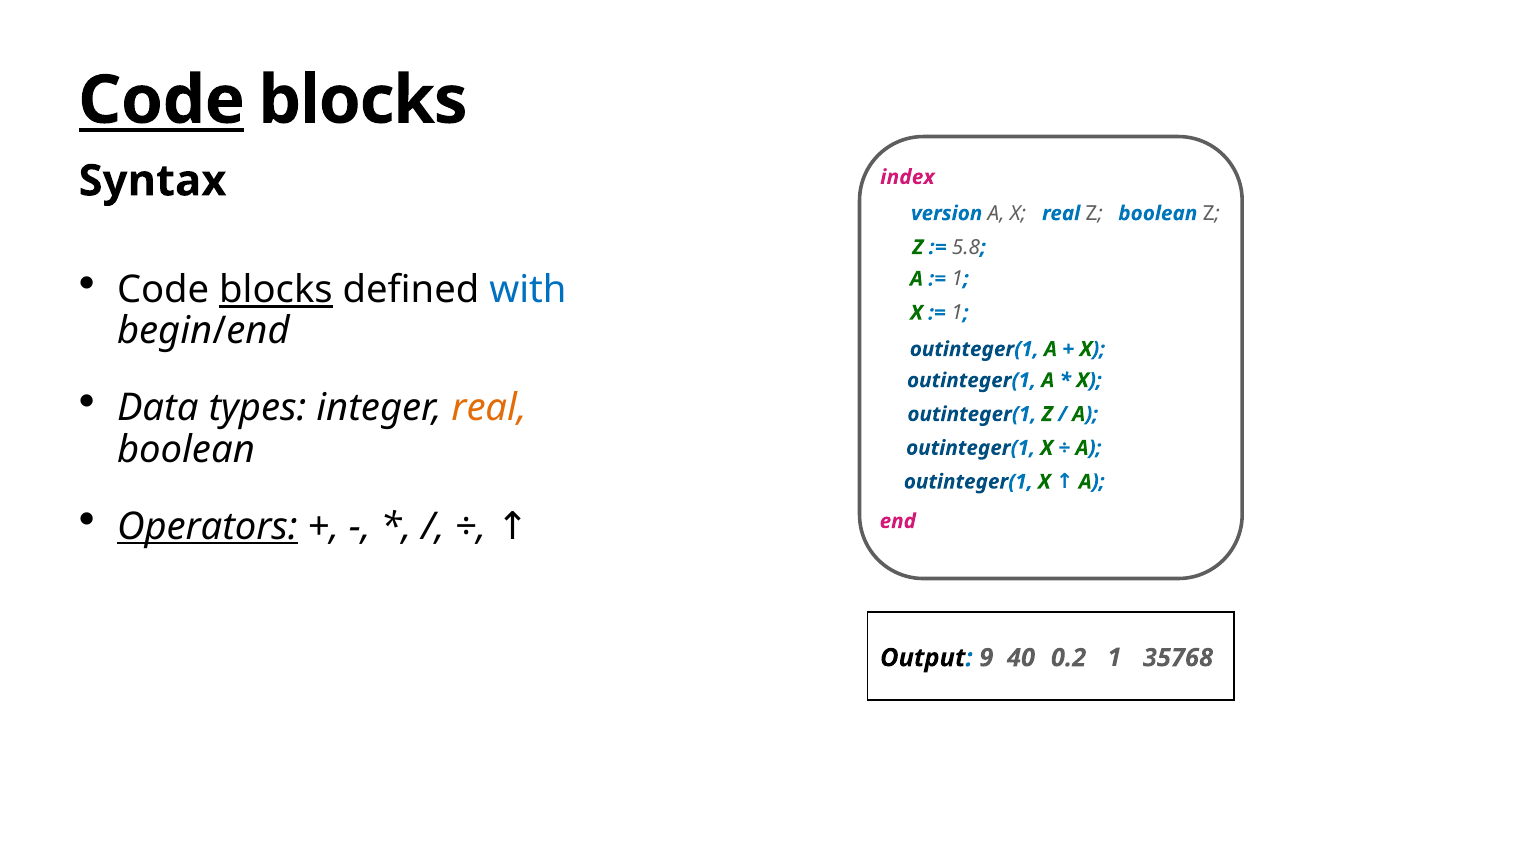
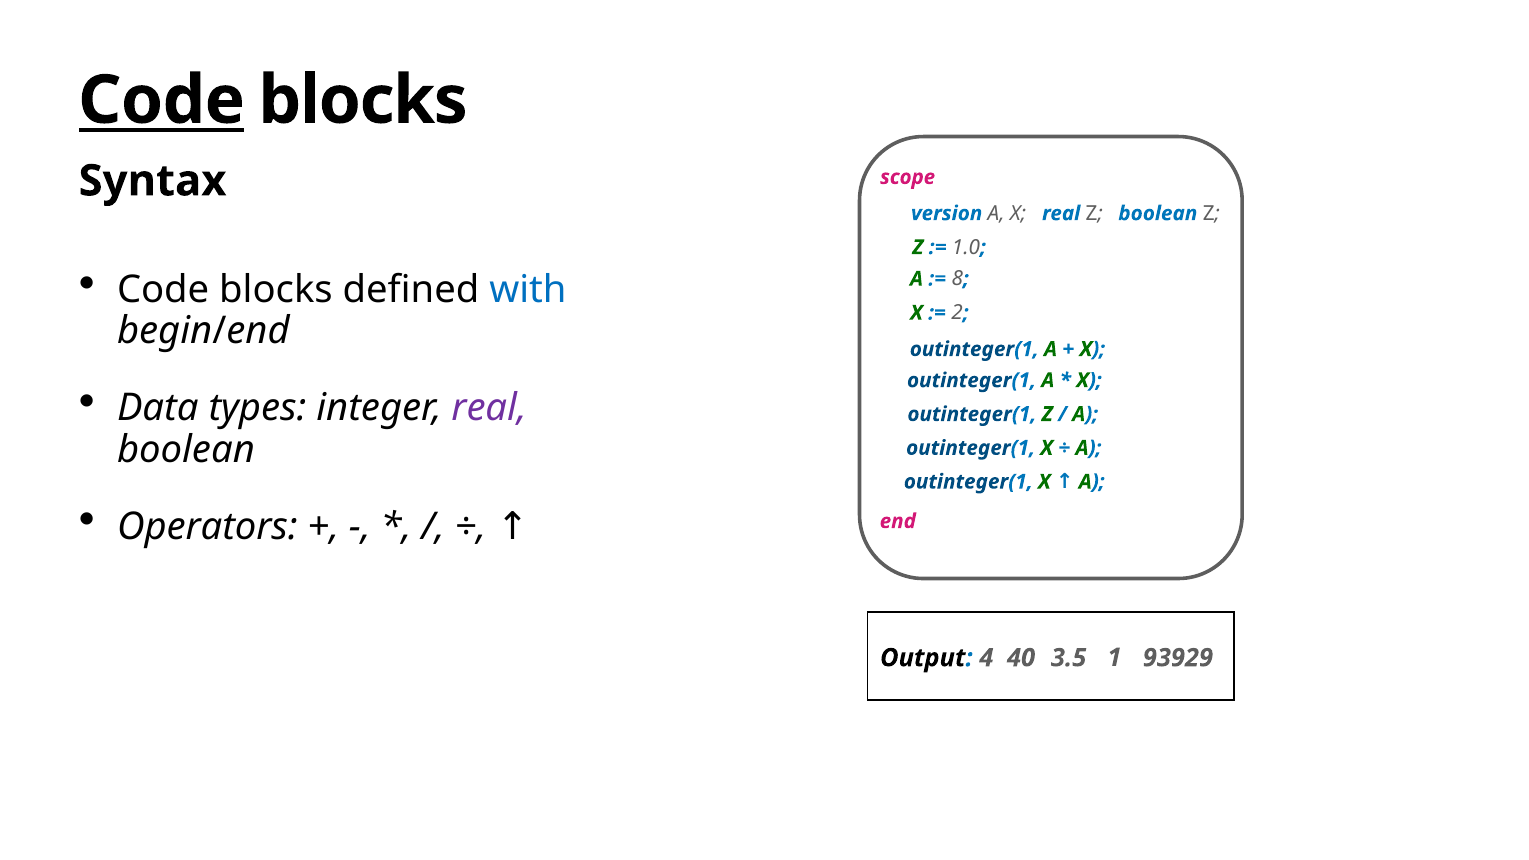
index: index -> scope
5.8: 5.8 -> 1.0
blocks at (276, 290) underline: present -> none
1 at (957, 279): 1 -> 8
1 at (957, 313): 1 -> 2
real at (489, 408) colour: orange -> purple
Operators underline: present -> none
9: 9 -> 4
0.2: 0.2 -> 3.5
35768: 35768 -> 93929
